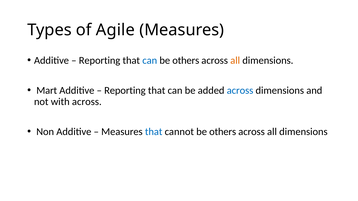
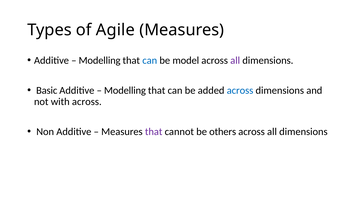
Reporting at (100, 61): Reporting -> Modelling
others at (186, 61): others -> model
all at (235, 61) colour: orange -> purple
Mart: Mart -> Basic
Reporting at (125, 91): Reporting -> Modelling
that at (154, 132) colour: blue -> purple
